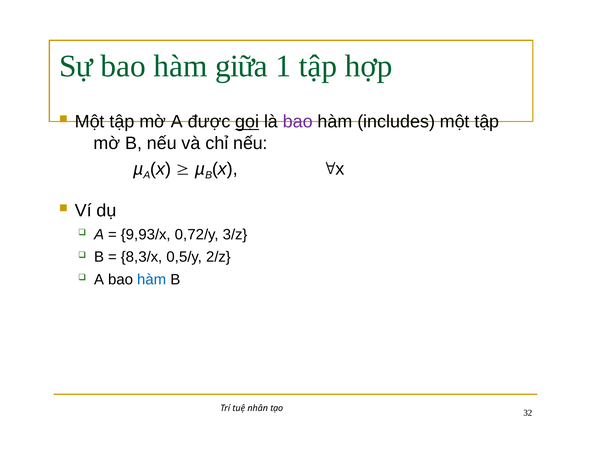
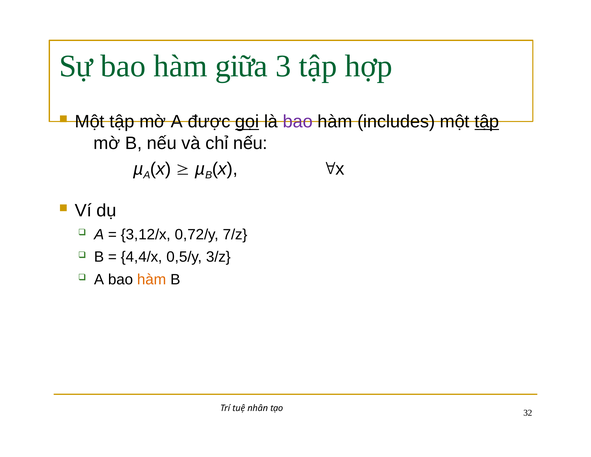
1: 1 -> 3
tập at (487, 122) underline: none -> present
9,93/x: 9,93/x -> 3,12/x
3/z: 3/z -> 7/z
8,3/x: 8,3/x -> 4,4/x
2/z: 2/z -> 3/z
hàm at (152, 279) colour: blue -> orange
